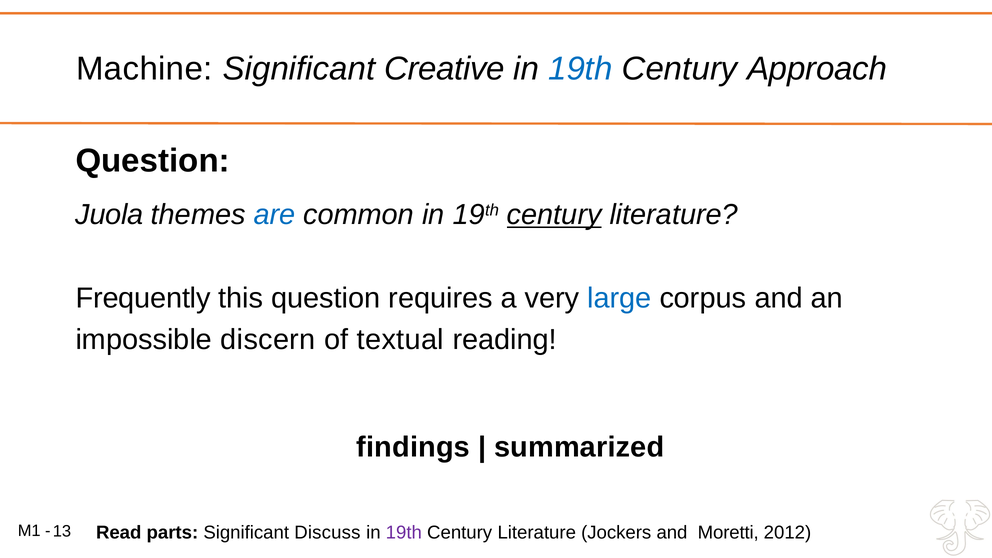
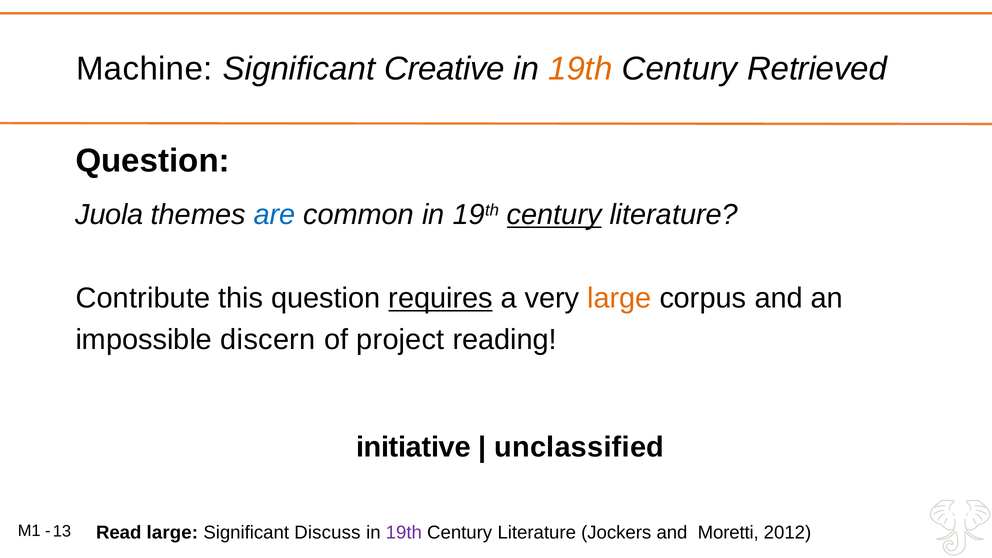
19th at (580, 69) colour: blue -> orange
Approach: Approach -> Retrieved
Frequently: Frequently -> Contribute
requires underline: none -> present
large at (619, 298) colour: blue -> orange
textual: textual -> project
findings: findings -> initiative
summarized: summarized -> unclassified
Read parts: parts -> large
